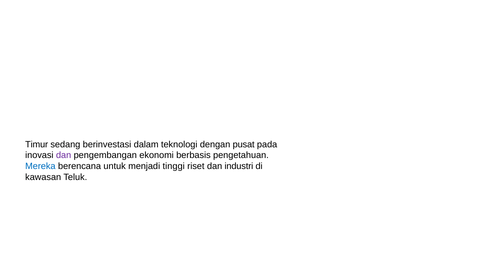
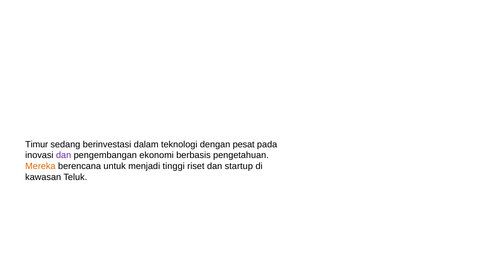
pusat: pusat -> pesat
Mereka colour: blue -> orange
industri: industri -> startup
